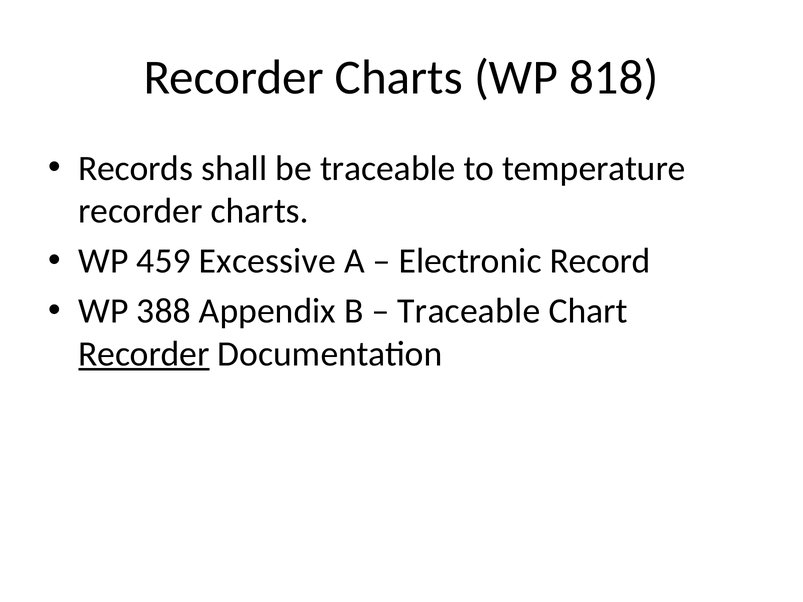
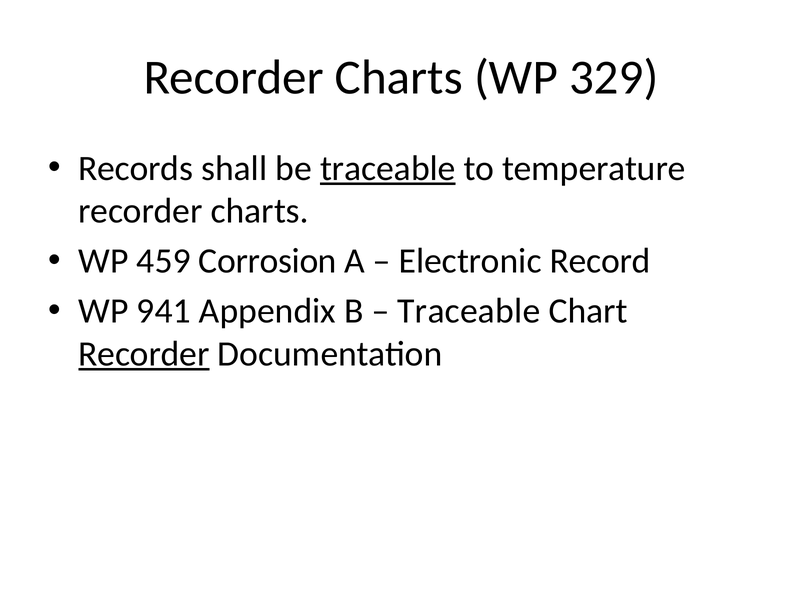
818: 818 -> 329
traceable at (388, 168) underline: none -> present
Excessive: Excessive -> Corrosion
388: 388 -> 941
